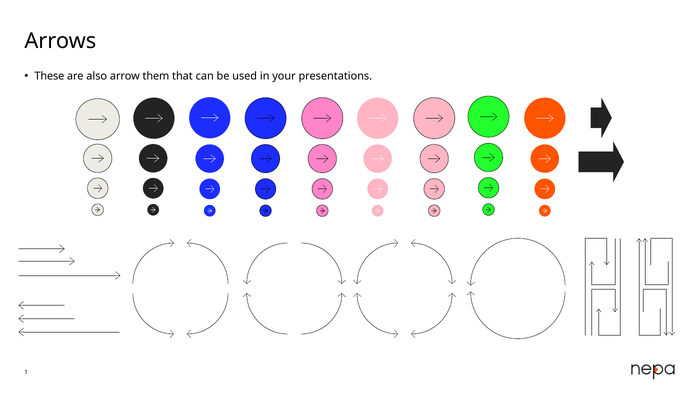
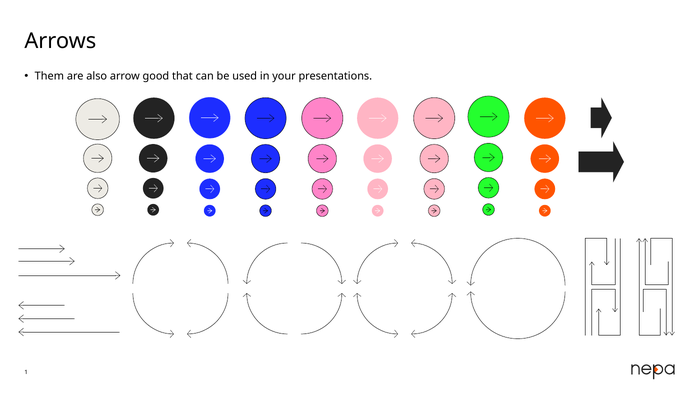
These: These -> Them
them: them -> good
